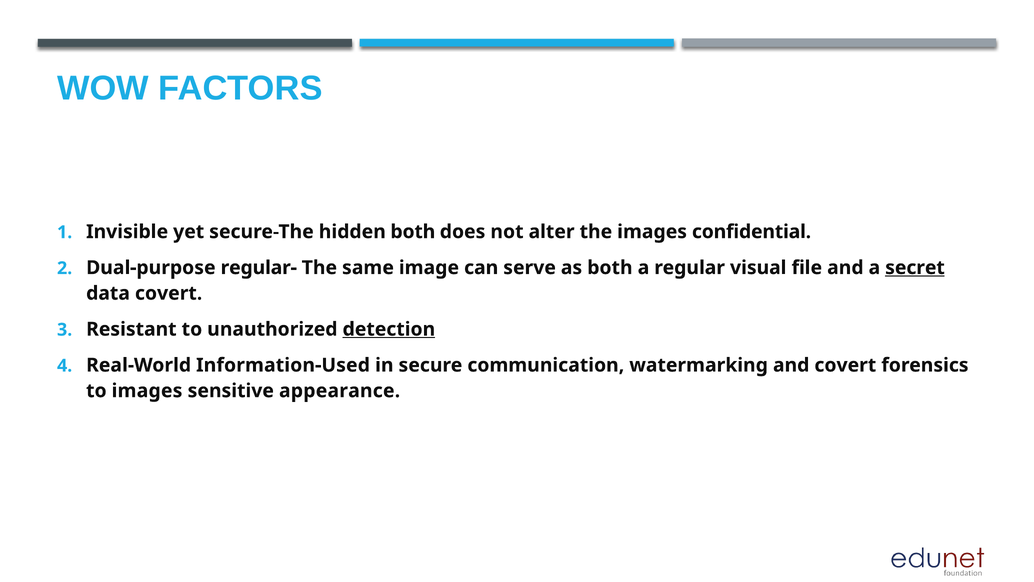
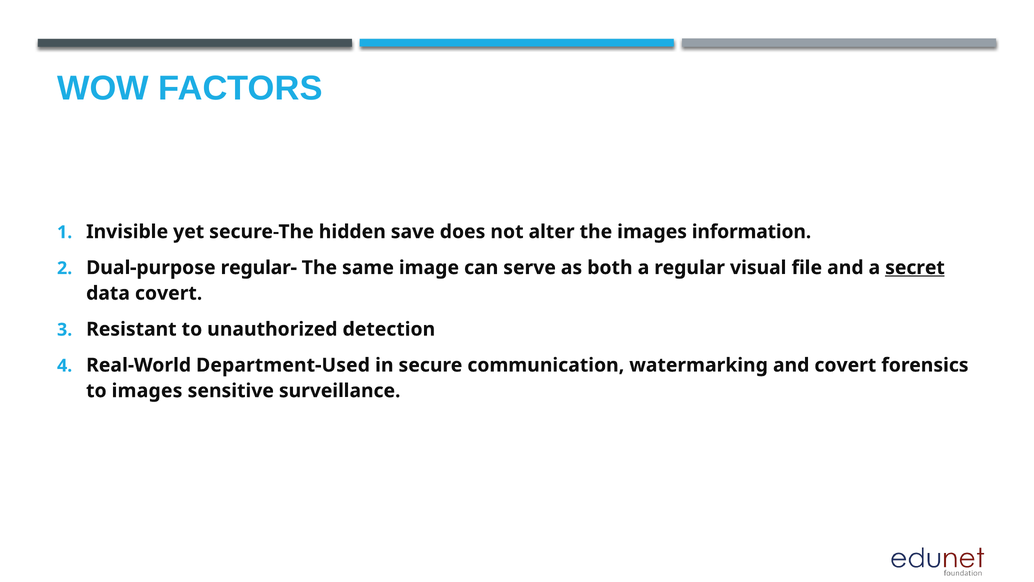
hidden both: both -> save
confidential: confidential -> information
detection underline: present -> none
Information-Used: Information-Used -> Department-Used
appearance: appearance -> surveillance
